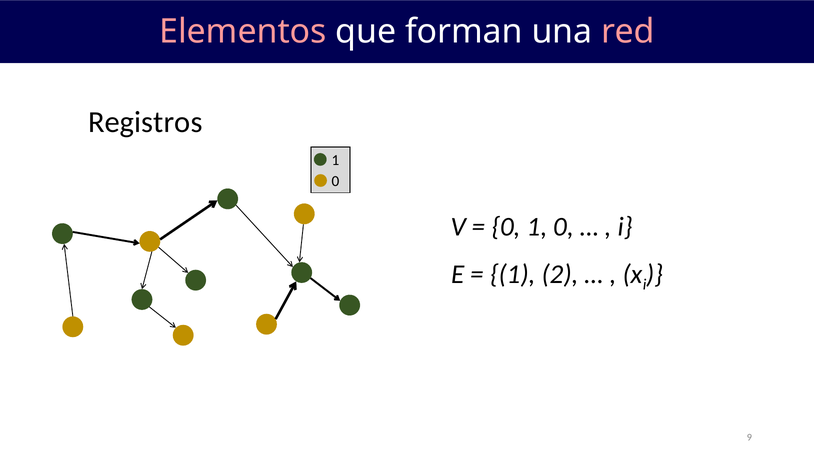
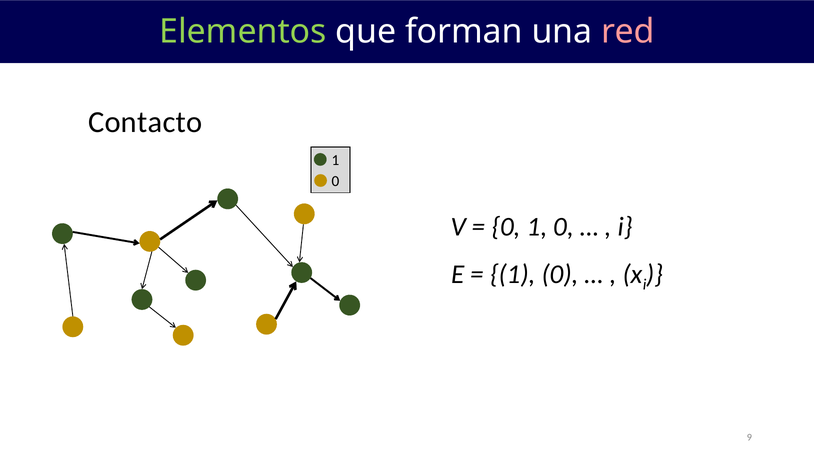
Elementos colour: pink -> light green
Registros: Registros -> Contacto
2 at (560, 274): 2 -> 0
